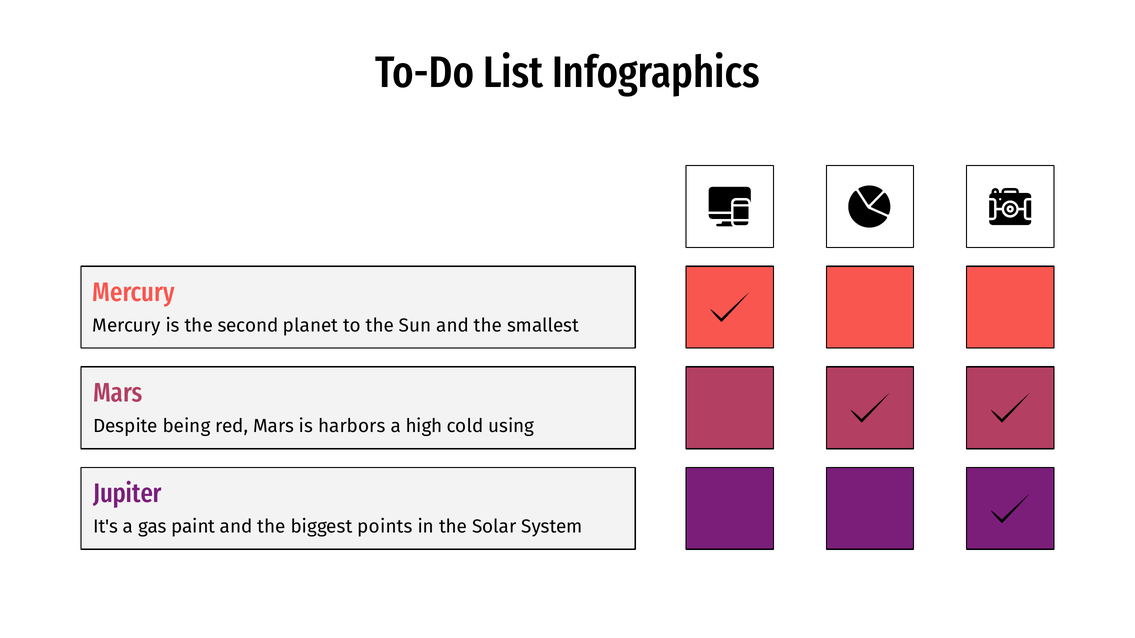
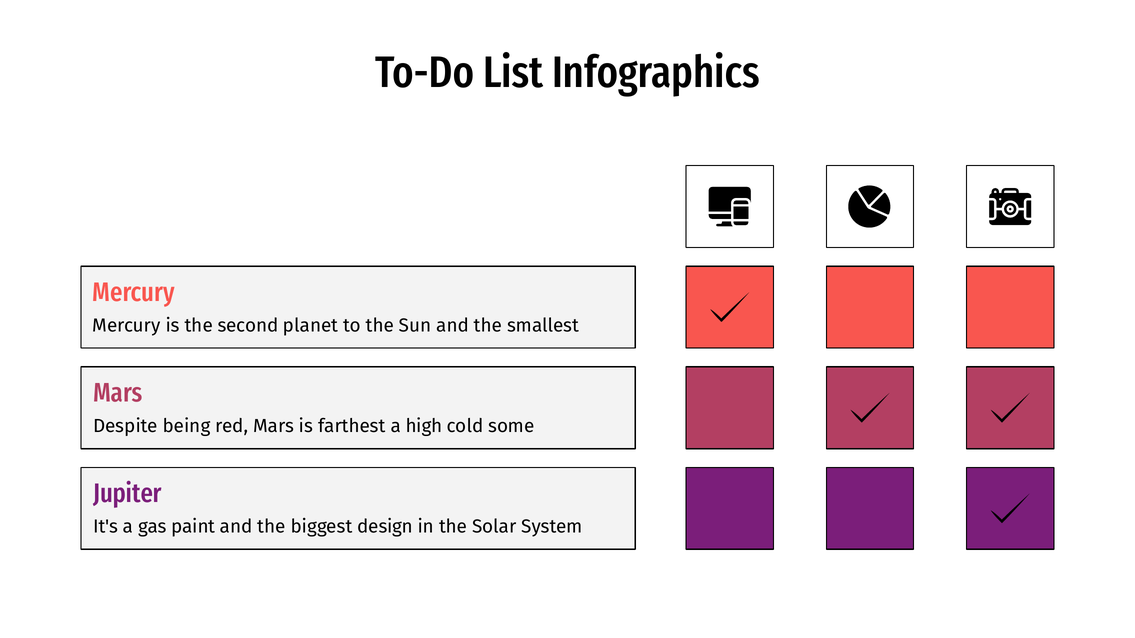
harbors: harbors -> farthest
using: using -> some
points: points -> design
